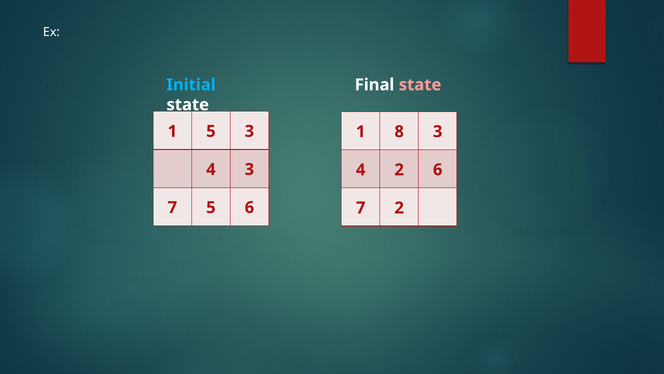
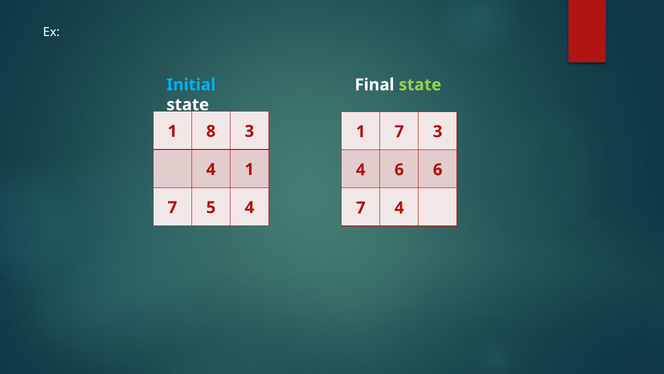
state at (420, 85) colour: pink -> light green
1 5: 5 -> 8
8 at (399, 131): 8 -> 7
3 at (249, 169): 3 -> 1
4 2: 2 -> 6
5 6: 6 -> 4
7 2: 2 -> 4
